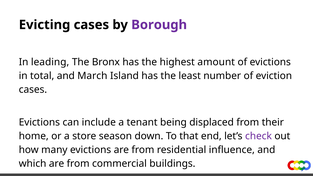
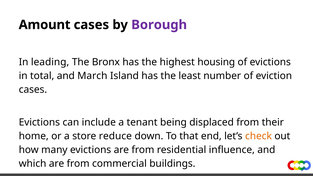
Evicting: Evicting -> Amount
amount: amount -> housing
season: season -> reduce
check colour: purple -> orange
